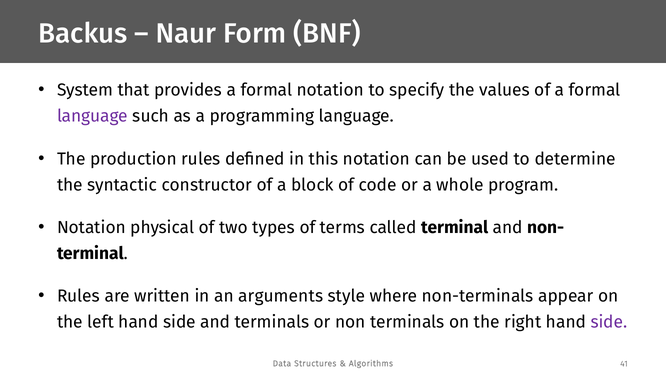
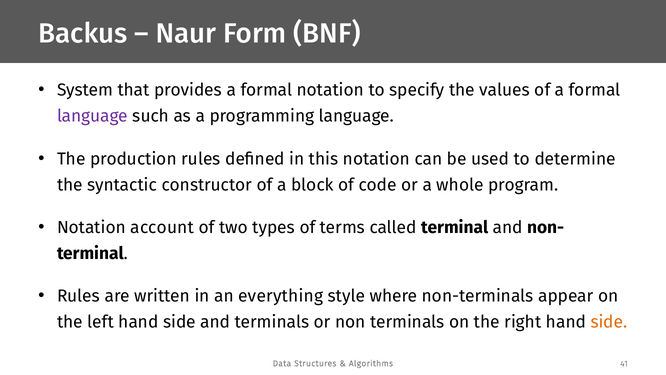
physical: physical -> account
arguments: arguments -> everything
side at (609, 322) colour: purple -> orange
